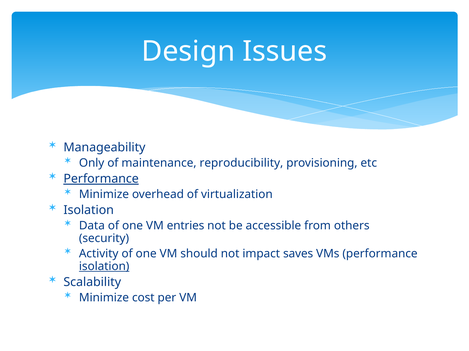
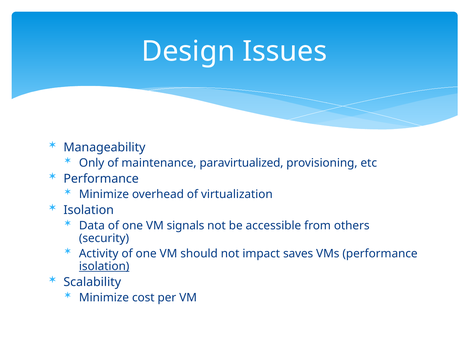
reproducibility: reproducibility -> paravirtualized
Performance at (101, 179) underline: present -> none
entries: entries -> signals
